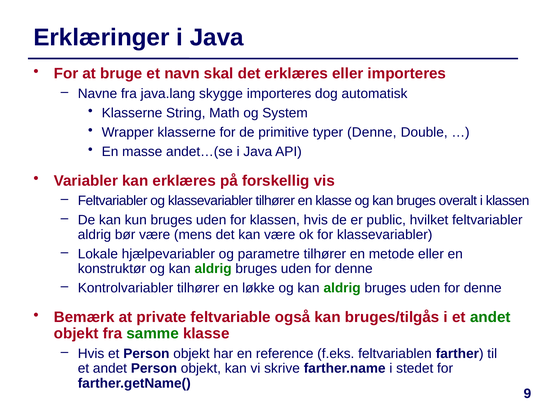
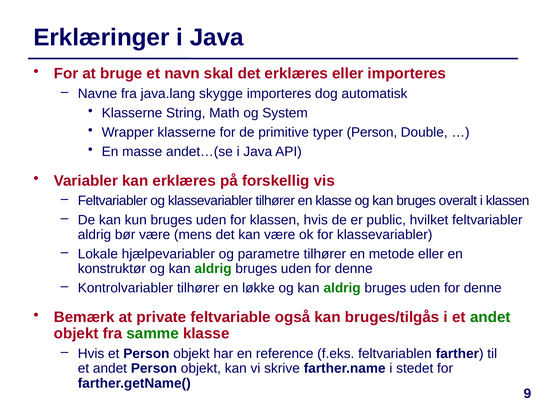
typer Denne: Denne -> Person
